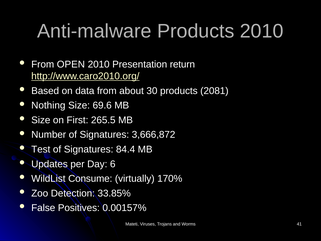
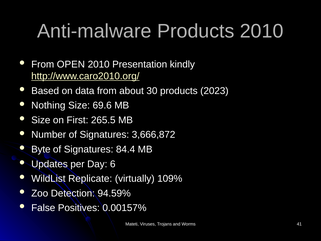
return: return -> kindly
2081: 2081 -> 2023
Test: Test -> Byte
Consume: Consume -> Replicate
170%: 170% -> 109%
33.85%: 33.85% -> 94.59%
